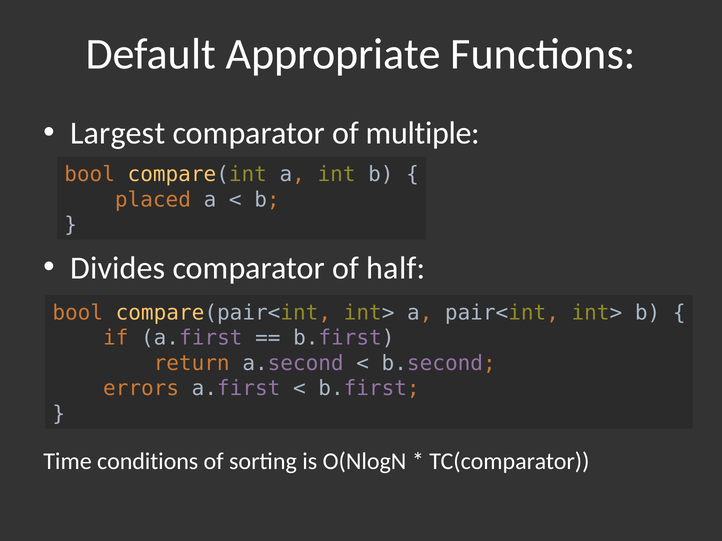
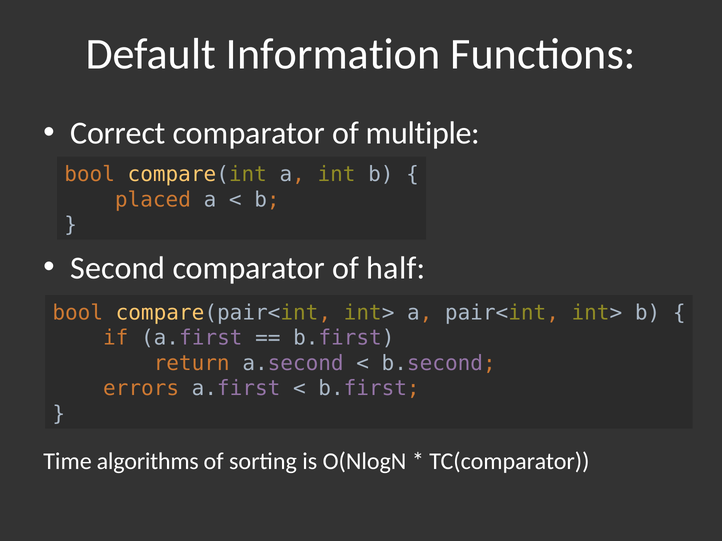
Appropriate: Appropriate -> Information
Largest: Largest -> Correct
Divides: Divides -> Second
conditions: conditions -> algorithms
